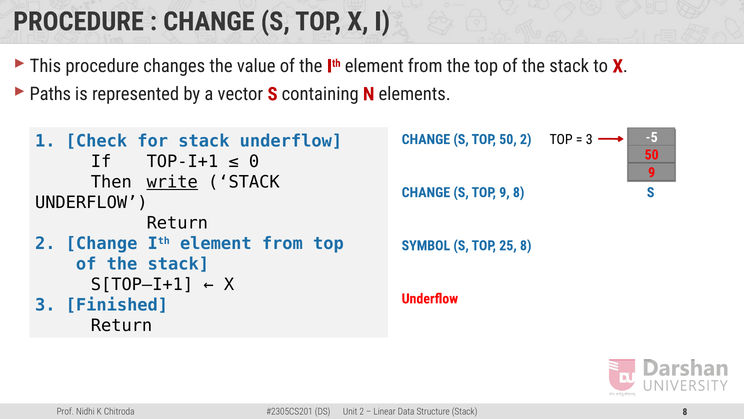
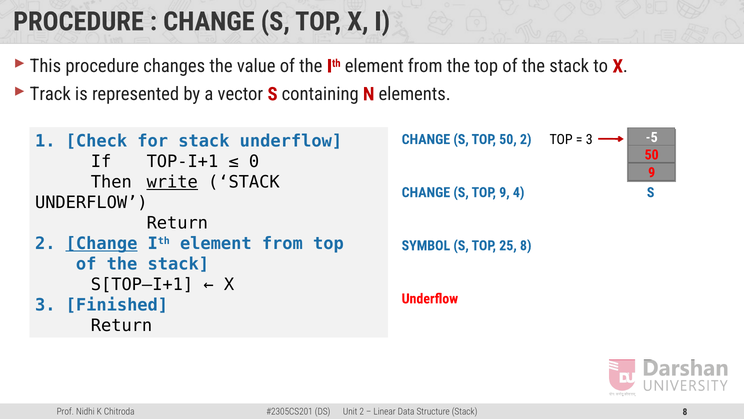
Paths: Paths -> Track
9 8: 8 -> 4
Change at (102, 243) underline: none -> present
